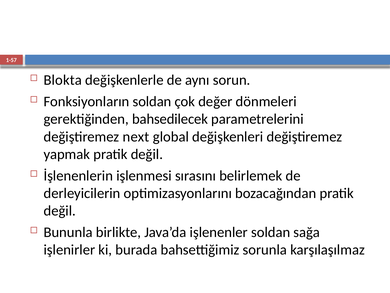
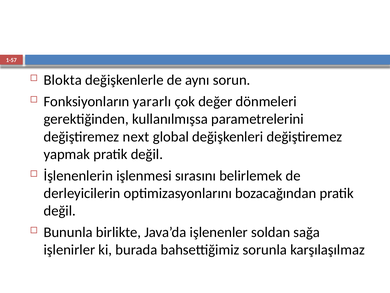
Fonksiyonların soldan: soldan -> yararlı
bahsedilecek: bahsedilecek -> kullanılmışsa
